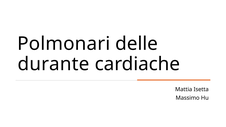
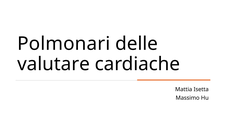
durante: durante -> valutare
